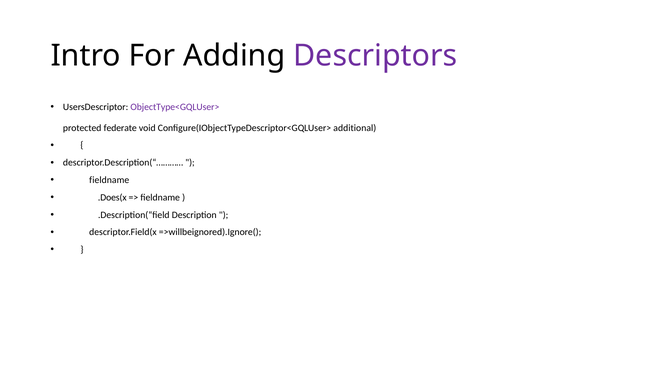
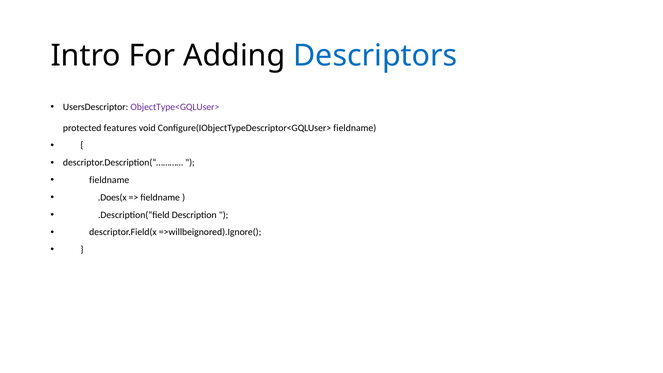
Descriptors colour: purple -> blue
federate: federate -> features
Configure(IObjectTypeDescriptor<GQLUser> additional: additional -> fieldname
